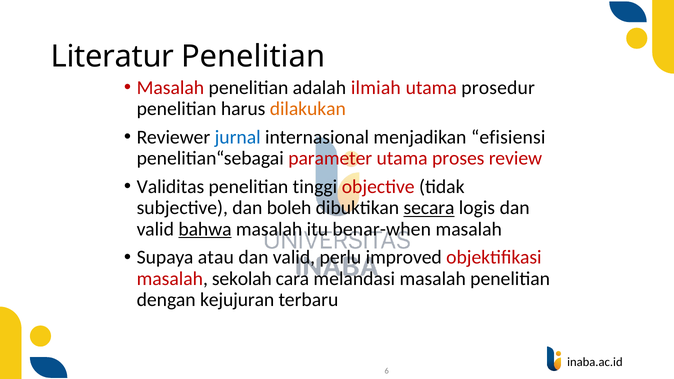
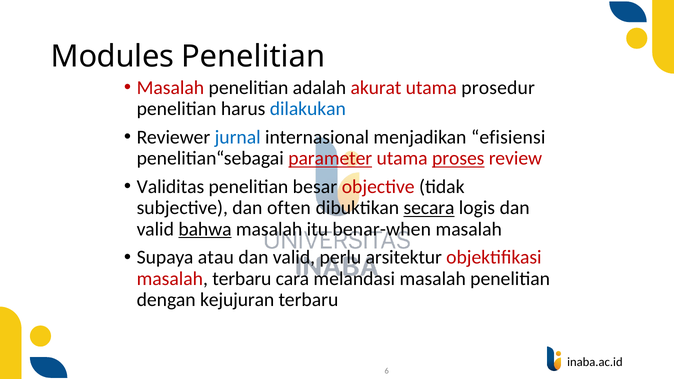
Literatur: Literatur -> Modules
ilmiah: ilmiah -> akurat
dilakukan colour: orange -> blue
parameter underline: none -> present
proses underline: none -> present
tinggi: tinggi -> besar
boleh: boleh -> often
improved: improved -> arsitektur
masalah sekolah: sekolah -> terbaru
